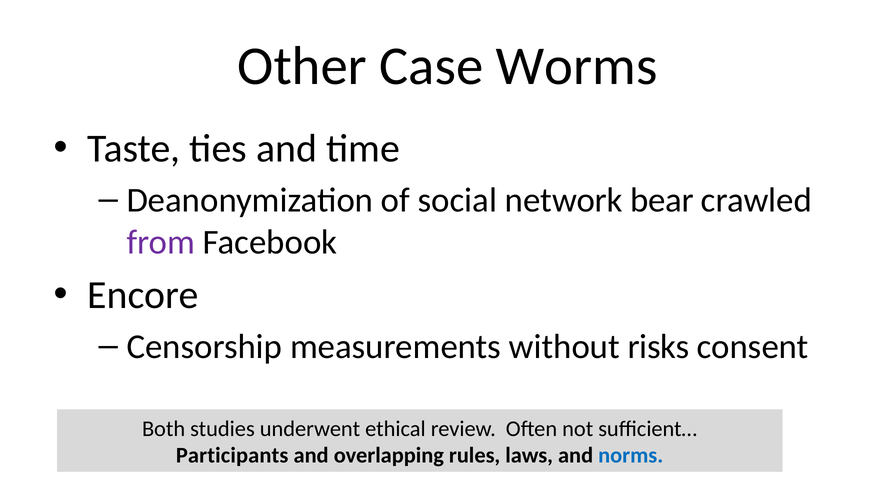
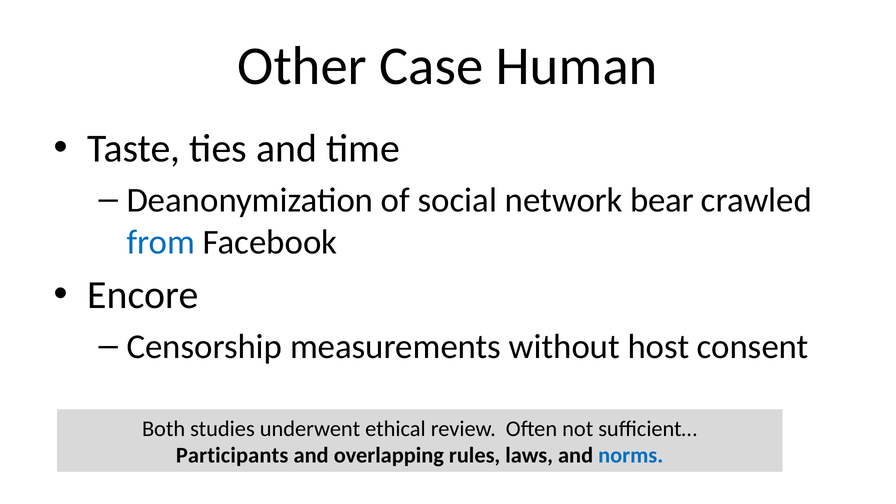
Worms: Worms -> Human
from colour: purple -> blue
risks: risks -> host
